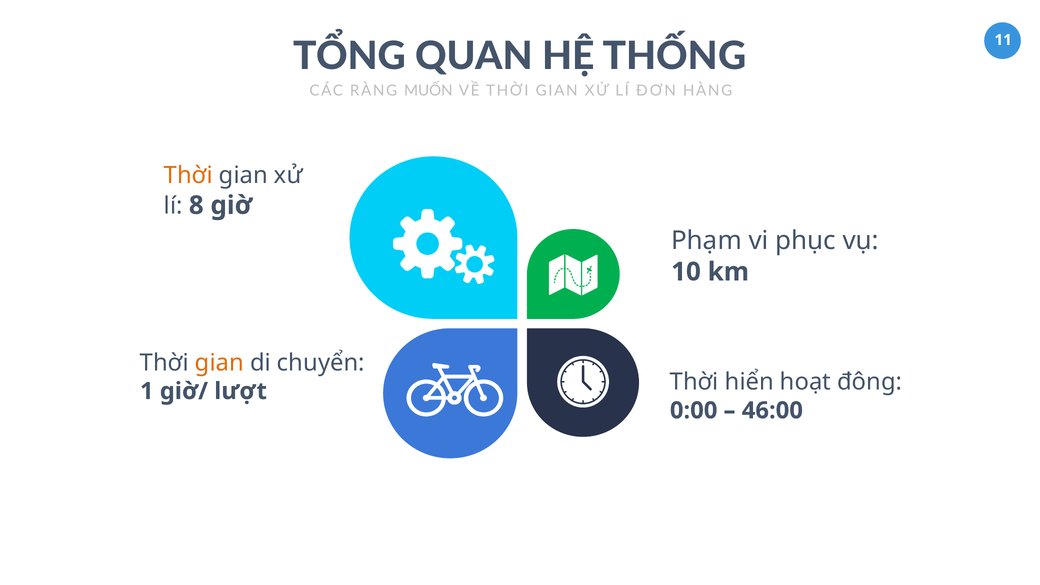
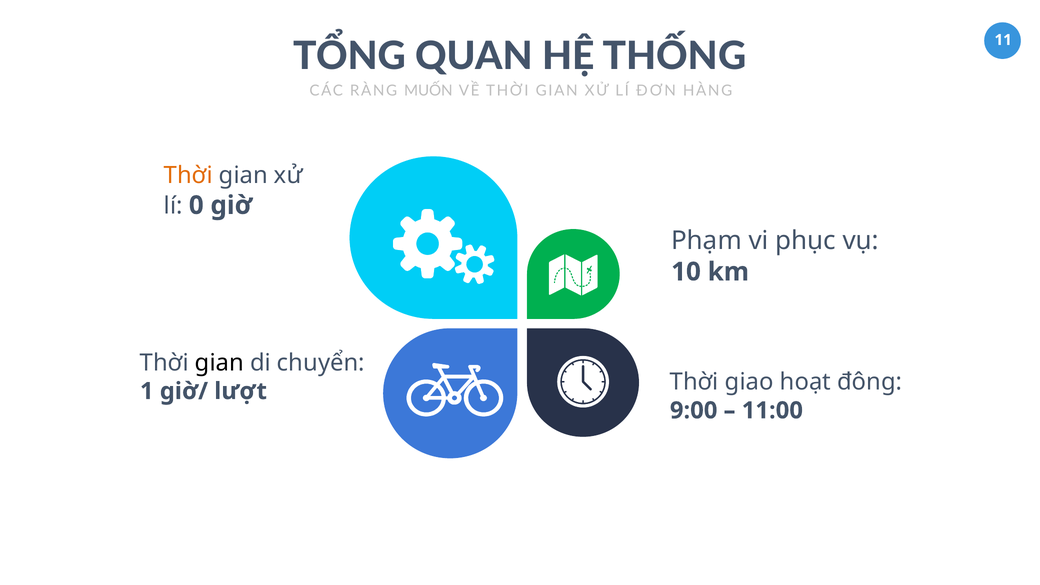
8: 8 -> 0
gian at (219, 363) colour: orange -> black
hiển: hiển -> giao
0:00: 0:00 -> 9:00
46:00: 46:00 -> 11:00
